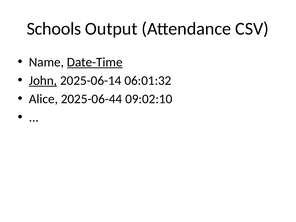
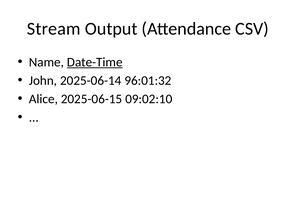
Schools: Schools -> Stream
John underline: present -> none
06:01:32: 06:01:32 -> 96:01:32
2025-06-44: 2025-06-44 -> 2025-06-15
